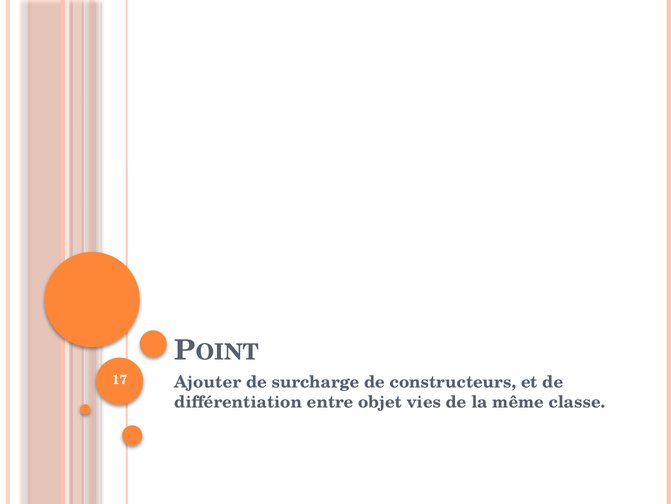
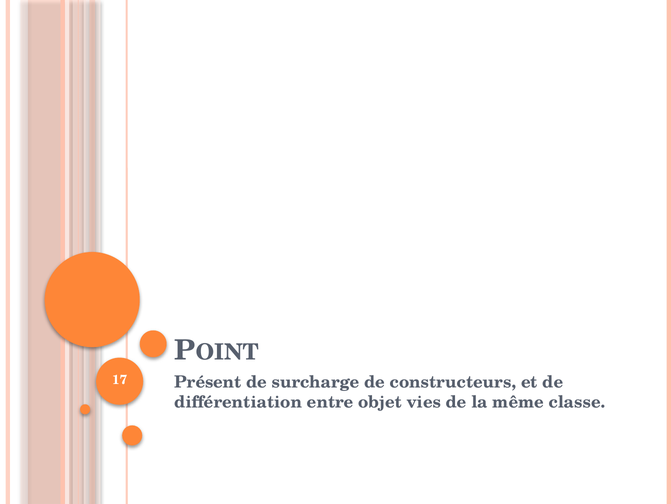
Ajouter: Ajouter -> Présent
